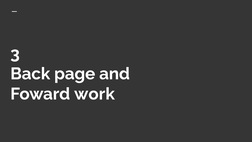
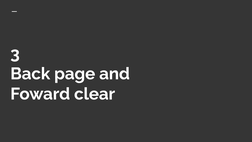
work: work -> clear
